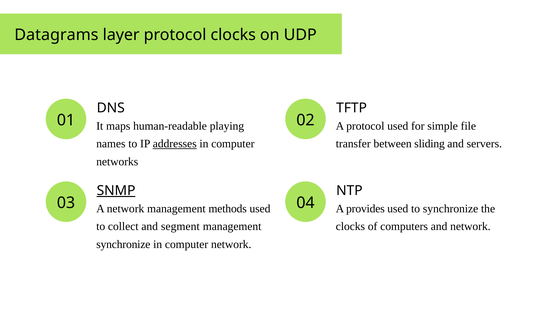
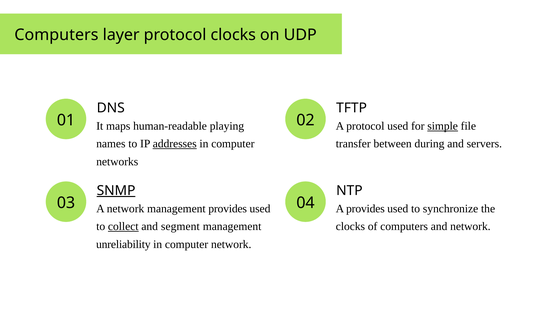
Datagrams at (56, 35): Datagrams -> Computers
simple underline: none -> present
sliding: sliding -> during
management methods: methods -> provides
collect underline: none -> present
synchronize at (123, 244): synchronize -> unreliability
